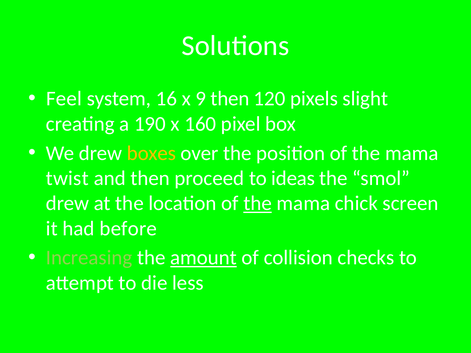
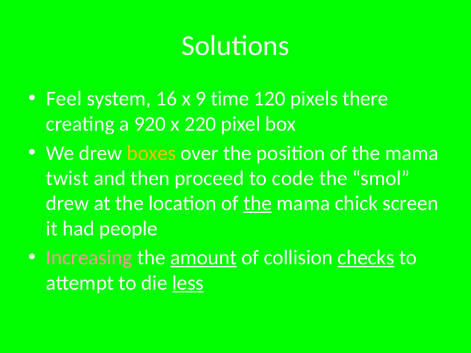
9 then: then -> time
slight: slight -> there
190: 190 -> 920
160: 160 -> 220
ideas: ideas -> code
before: before -> people
Increasing colour: light green -> pink
checks underline: none -> present
less underline: none -> present
